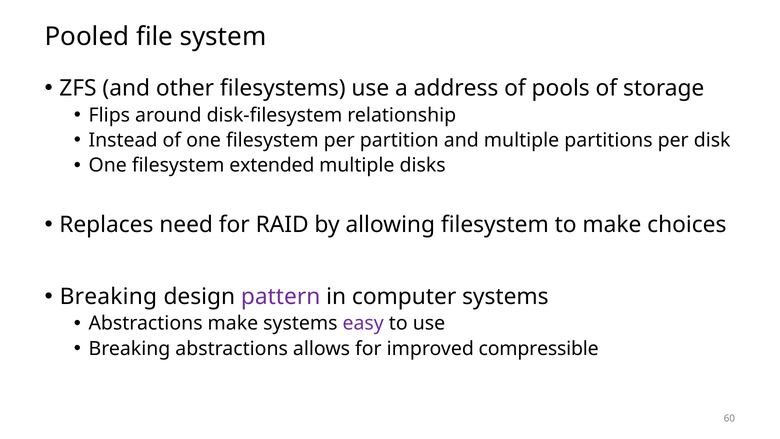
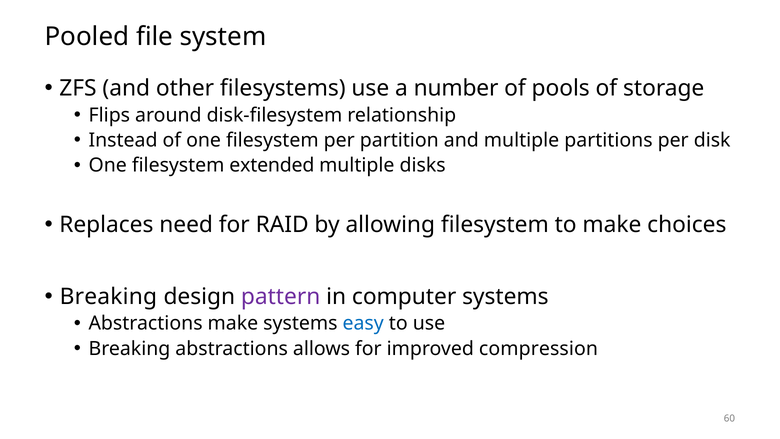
address: address -> number
easy colour: purple -> blue
compressible: compressible -> compression
